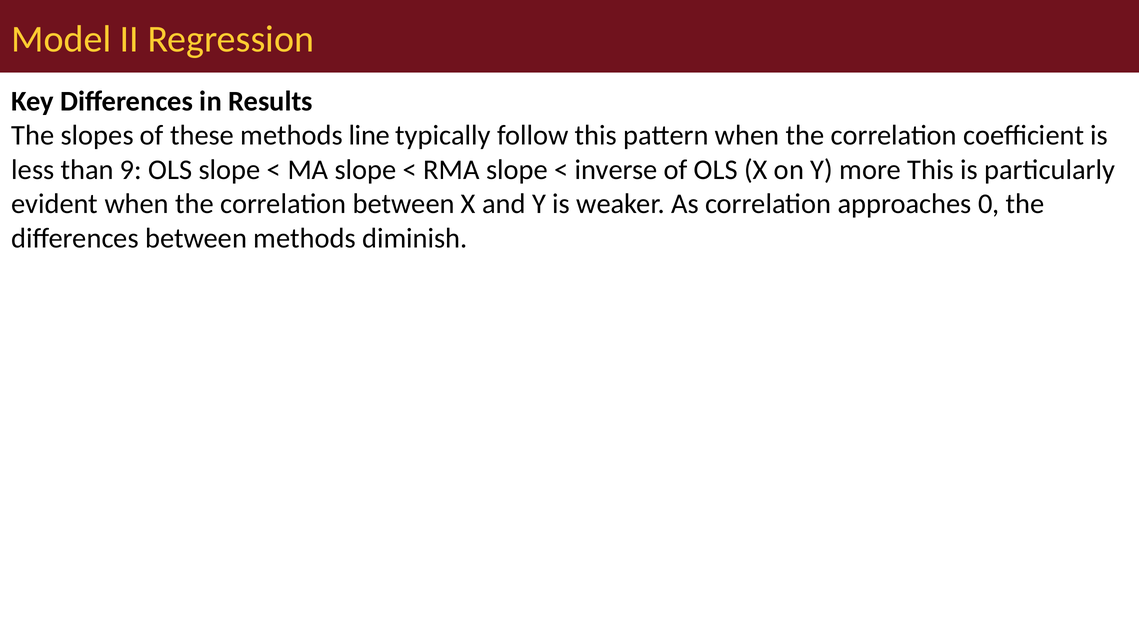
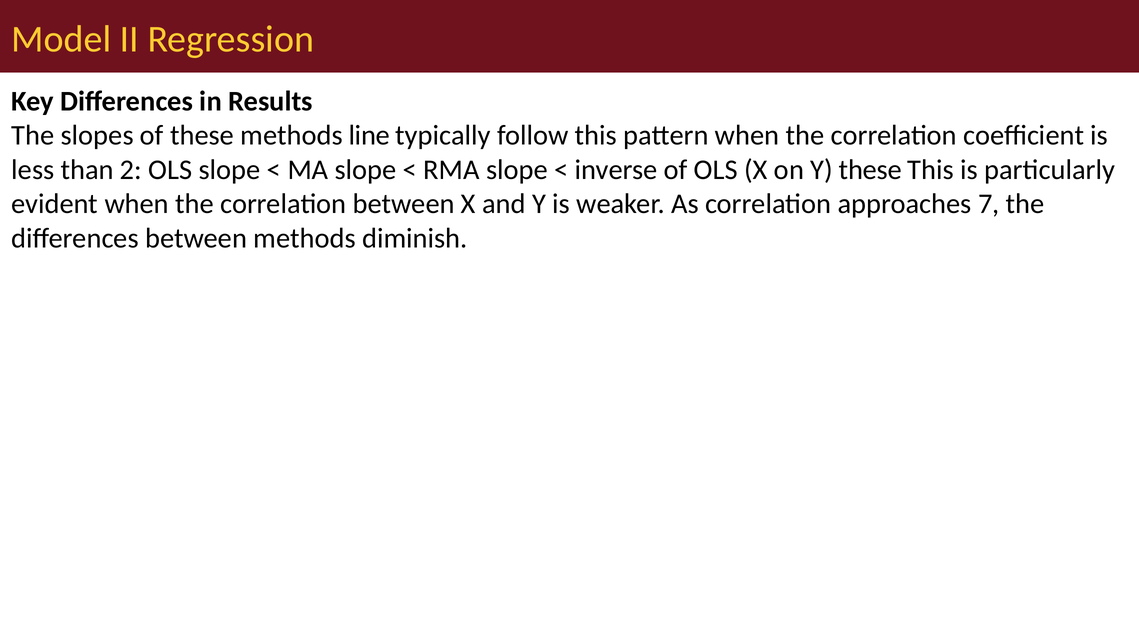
9: 9 -> 2
Y more: more -> these
0: 0 -> 7
